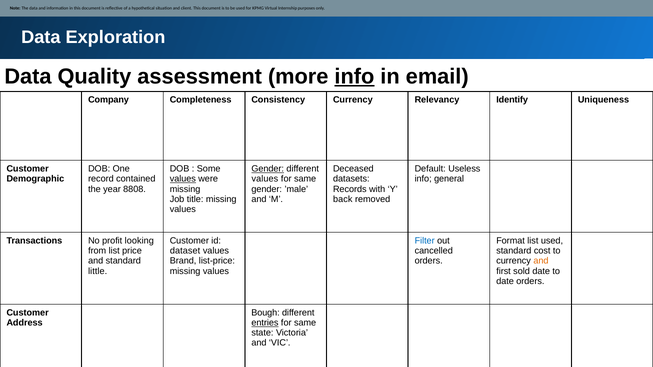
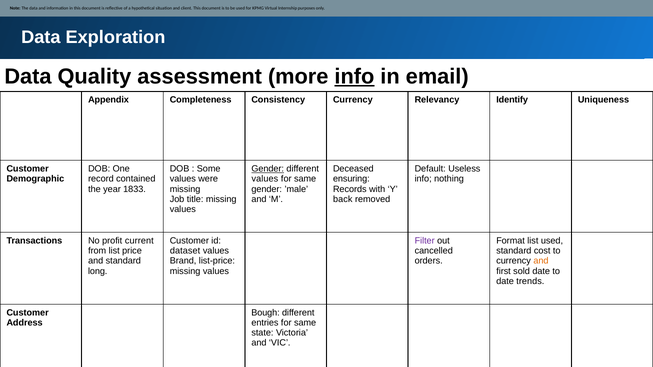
Company: Company -> Appendix
values at (183, 179) underline: present -> none
datasets: datasets -> ensuring
general: general -> nothing
8808: 8808 -> 1833
looking: looking -> current
Filter colour: blue -> purple
little: little -> long
date orders: orders -> trends
entries underline: present -> none
